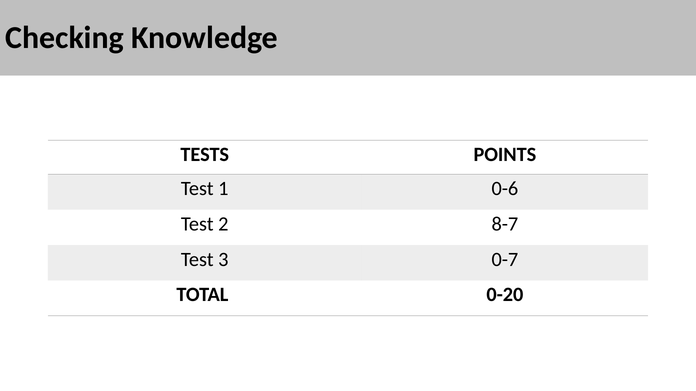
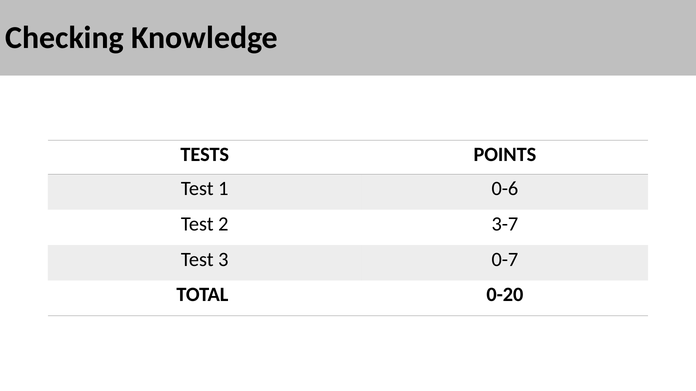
8-7: 8-7 -> 3-7
